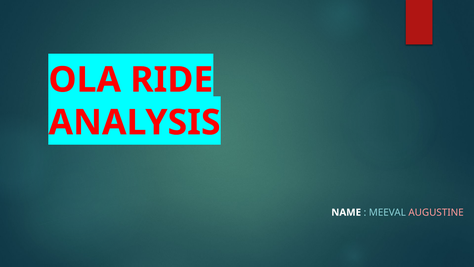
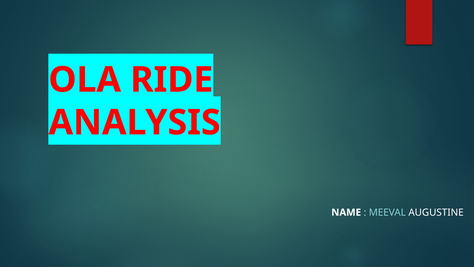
AUGUSTINE colour: pink -> white
